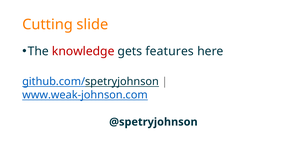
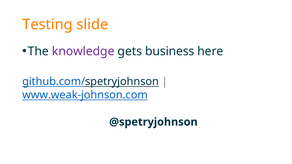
Cutting: Cutting -> Testing
knowledge colour: red -> purple
features: features -> business
